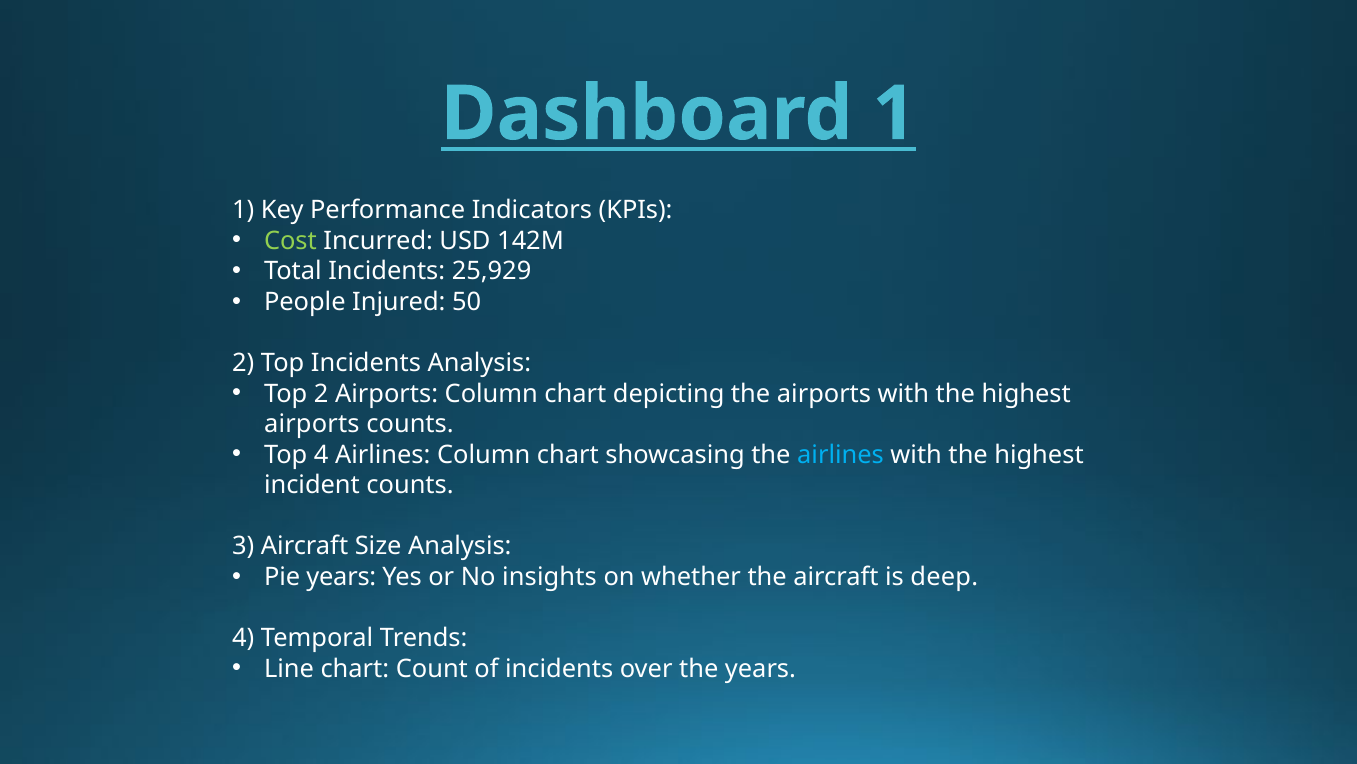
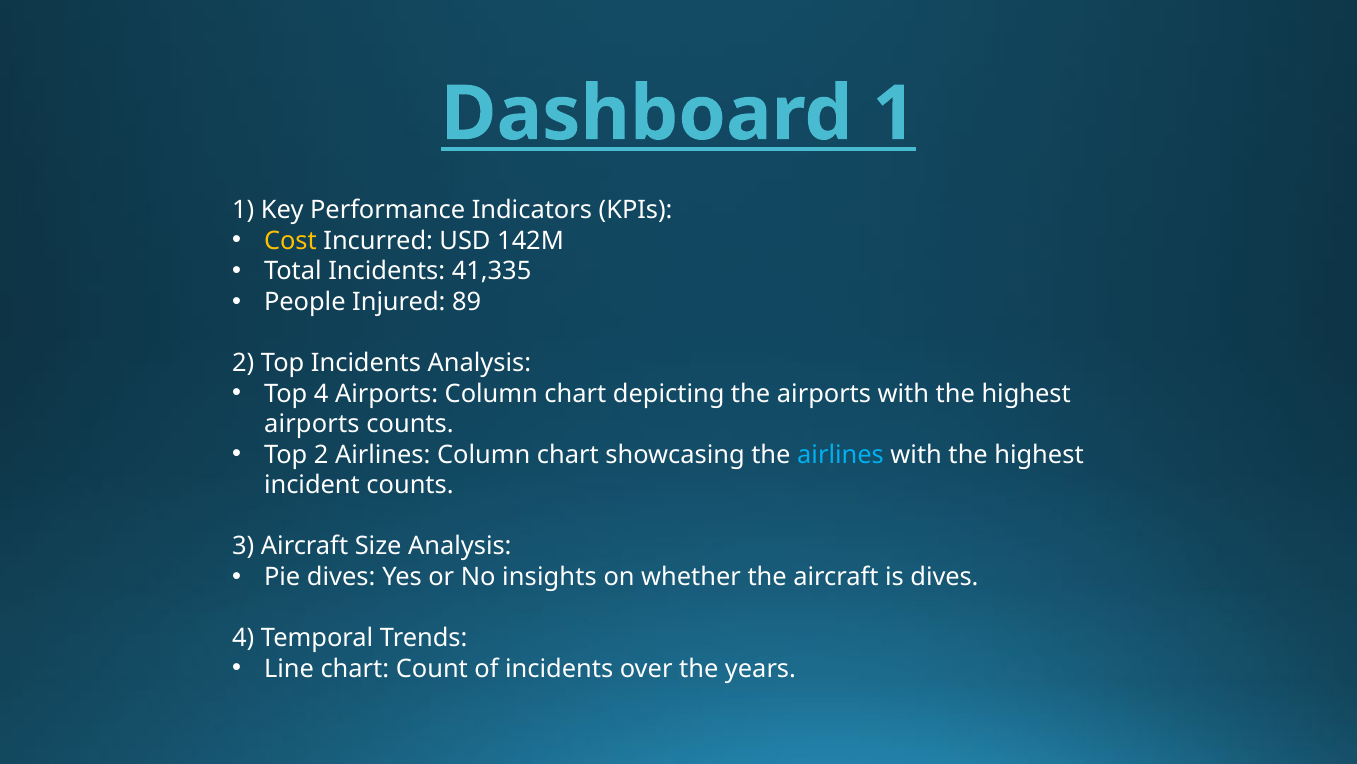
Cost colour: light green -> yellow
25,929: 25,929 -> 41,335
50: 50 -> 89
Top 2: 2 -> 4
Top 4: 4 -> 2
Pie years: years -> dives
is deep: deep -> dives
